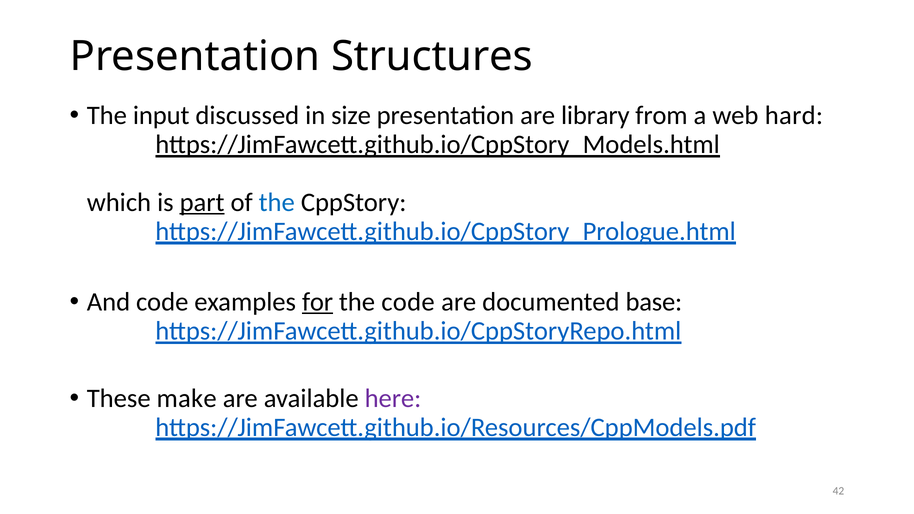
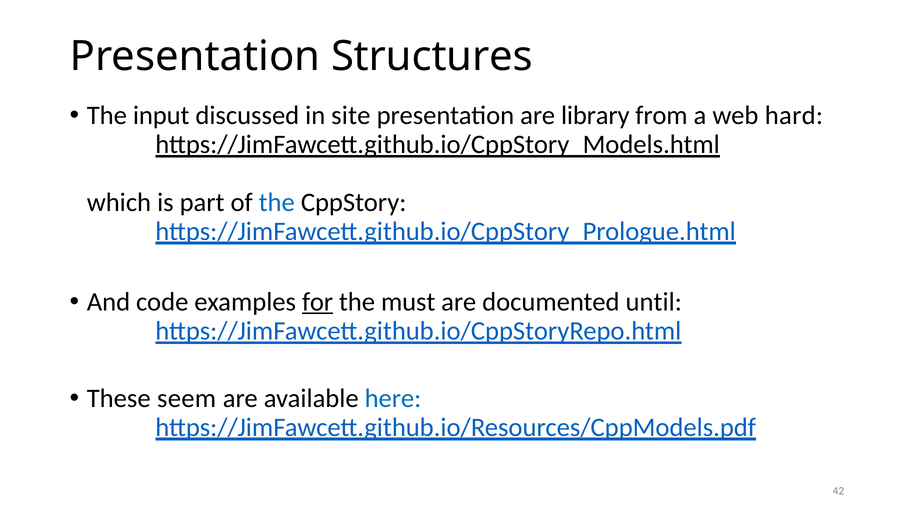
size: size -> site
part underline: present -> none
the code: code -> must
base: base -> until
make: make -> seem
here colour: purple -> blue
